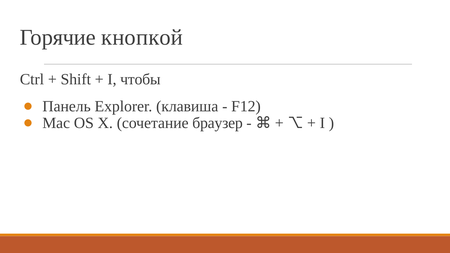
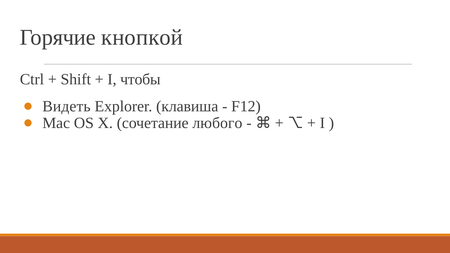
Панель: Панель -> Видеть
браузер: браузер -> любого
